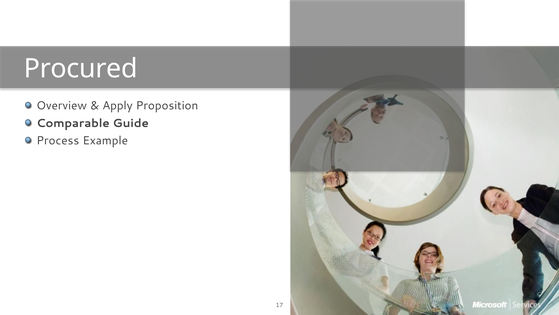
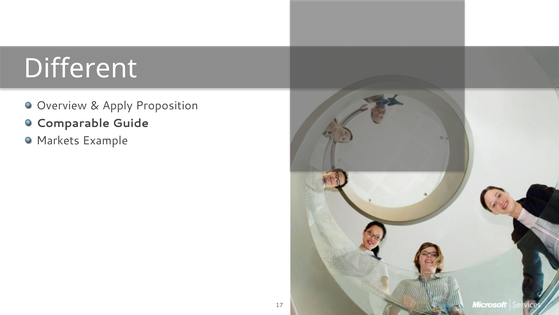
Procured: Procured -> Different
Process: Process -> Markets
